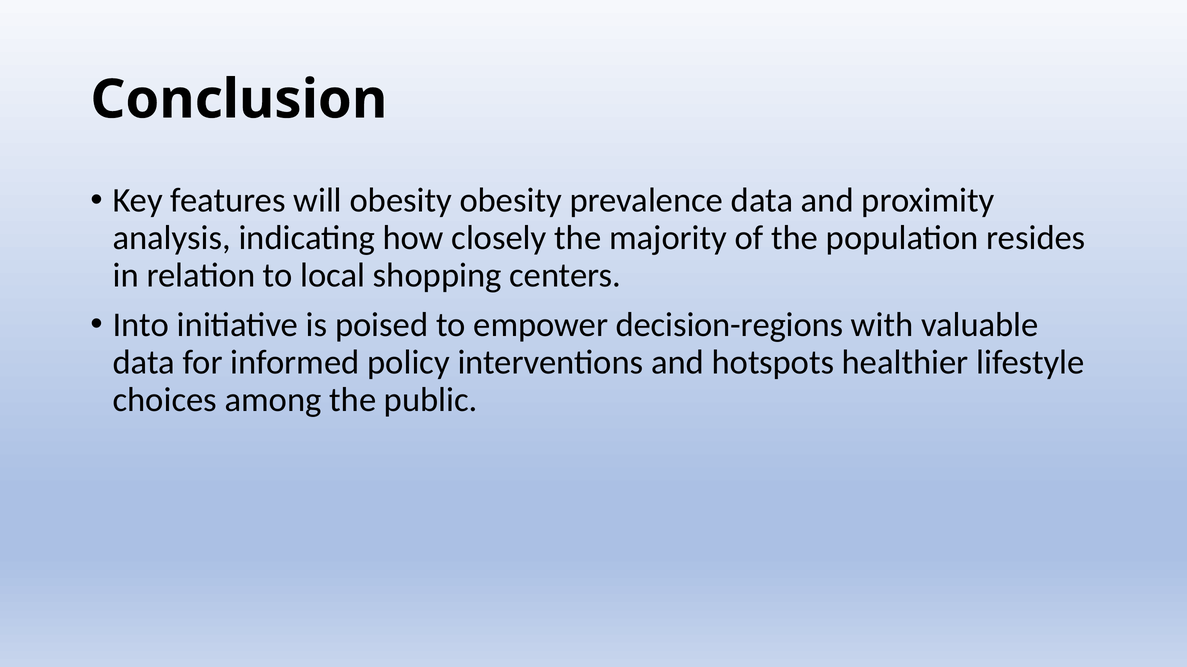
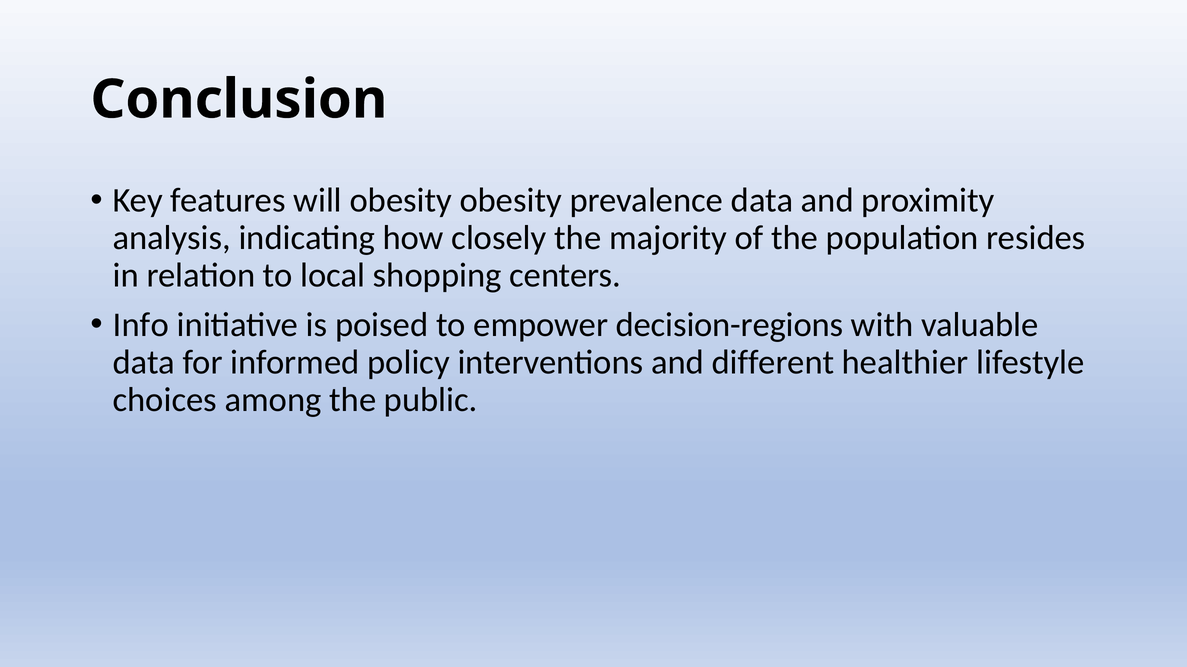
Into: Into -> Info
hotspots: hotspots -> different
